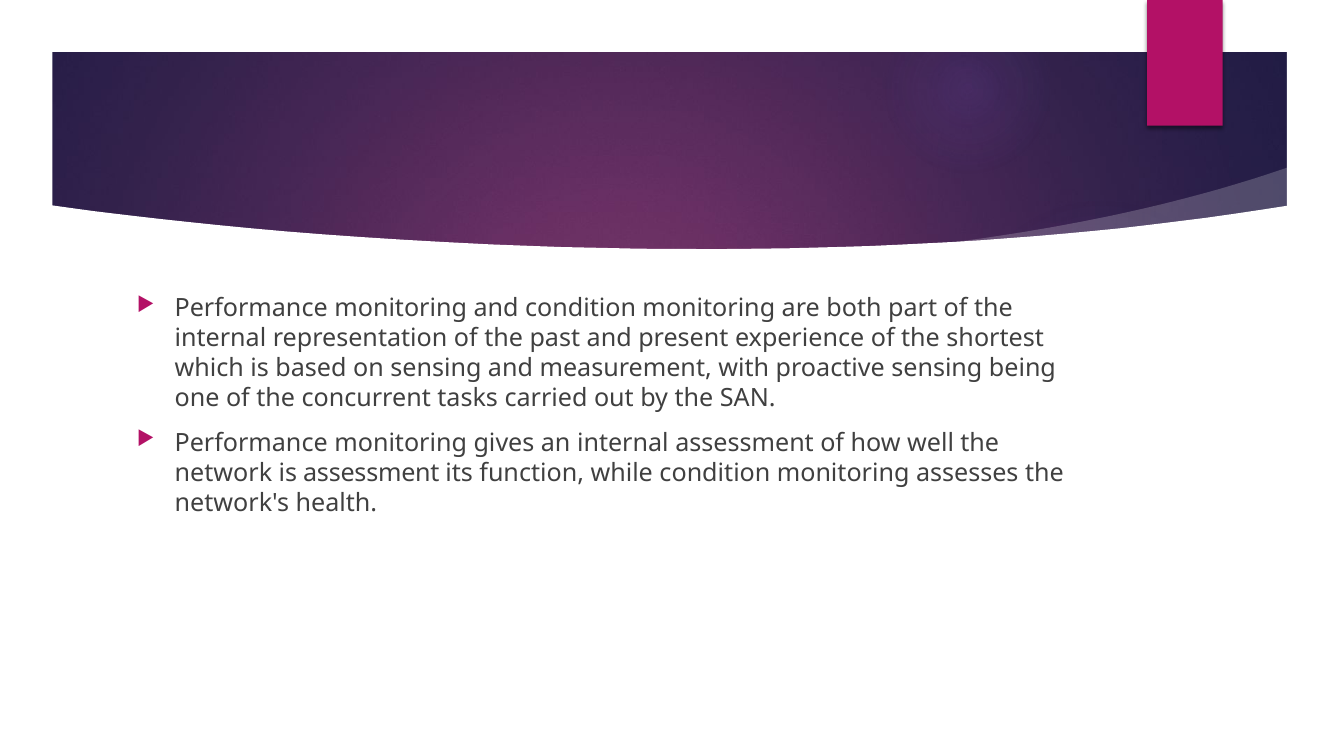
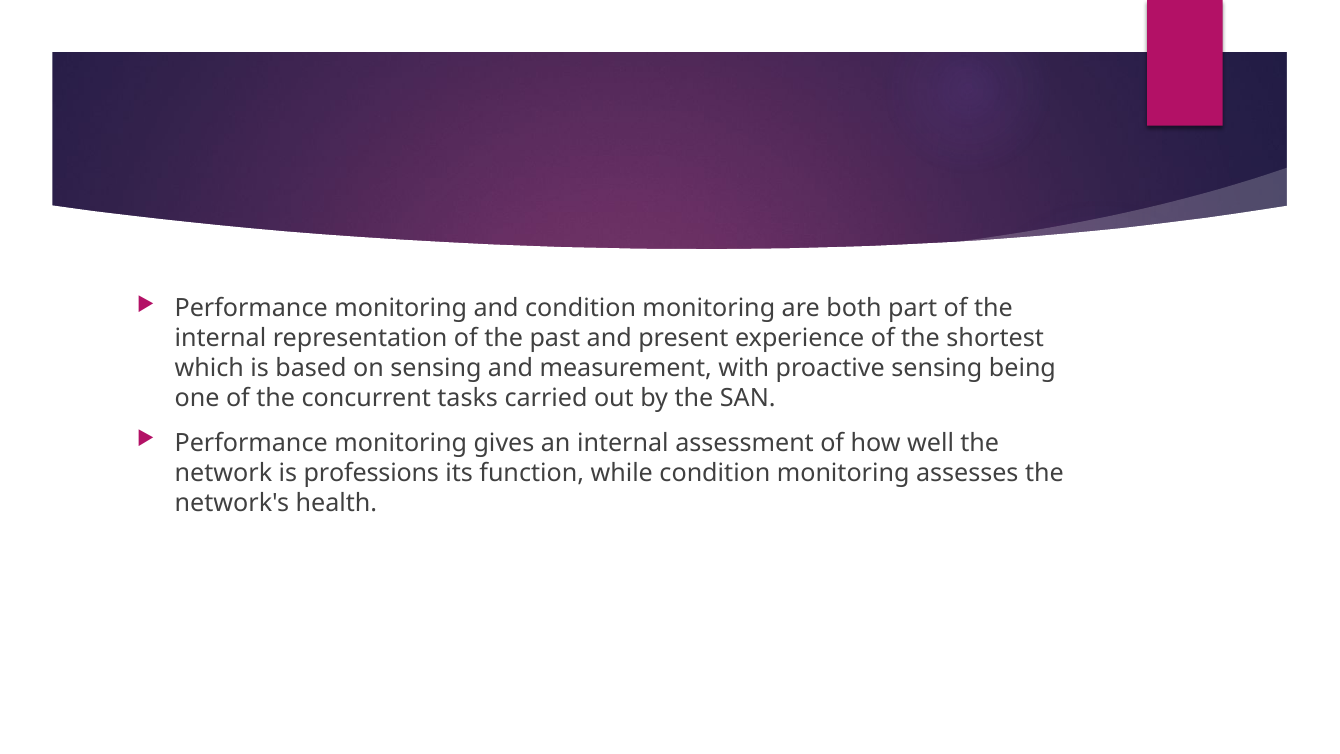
is assessment: assessment -> professions
